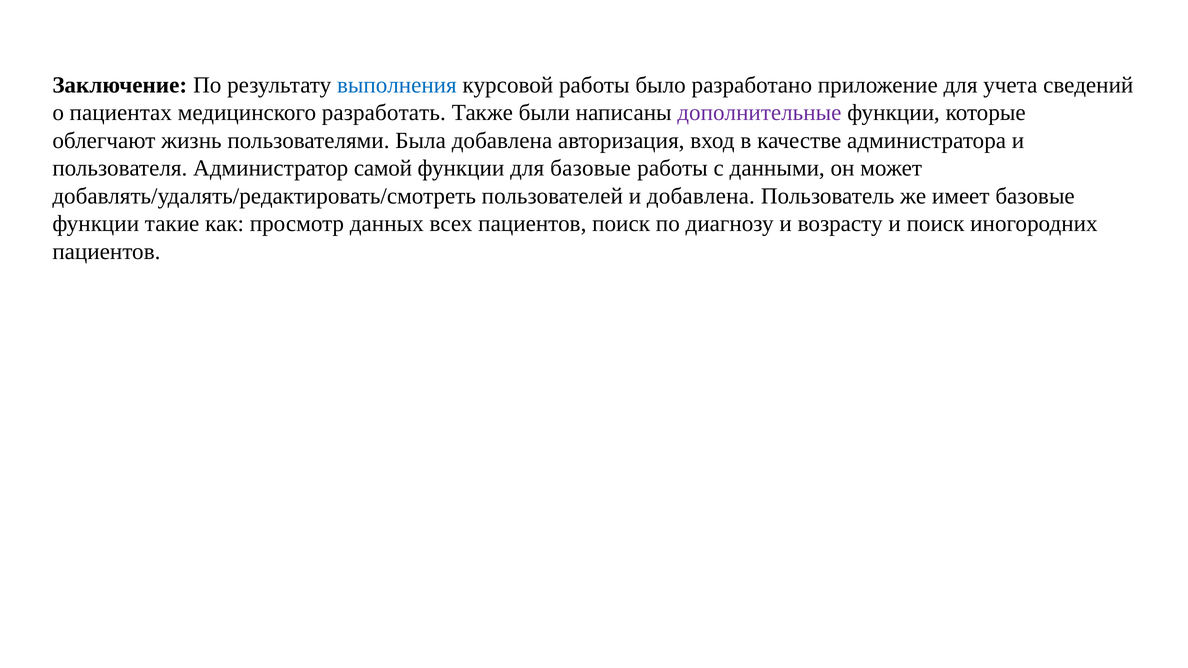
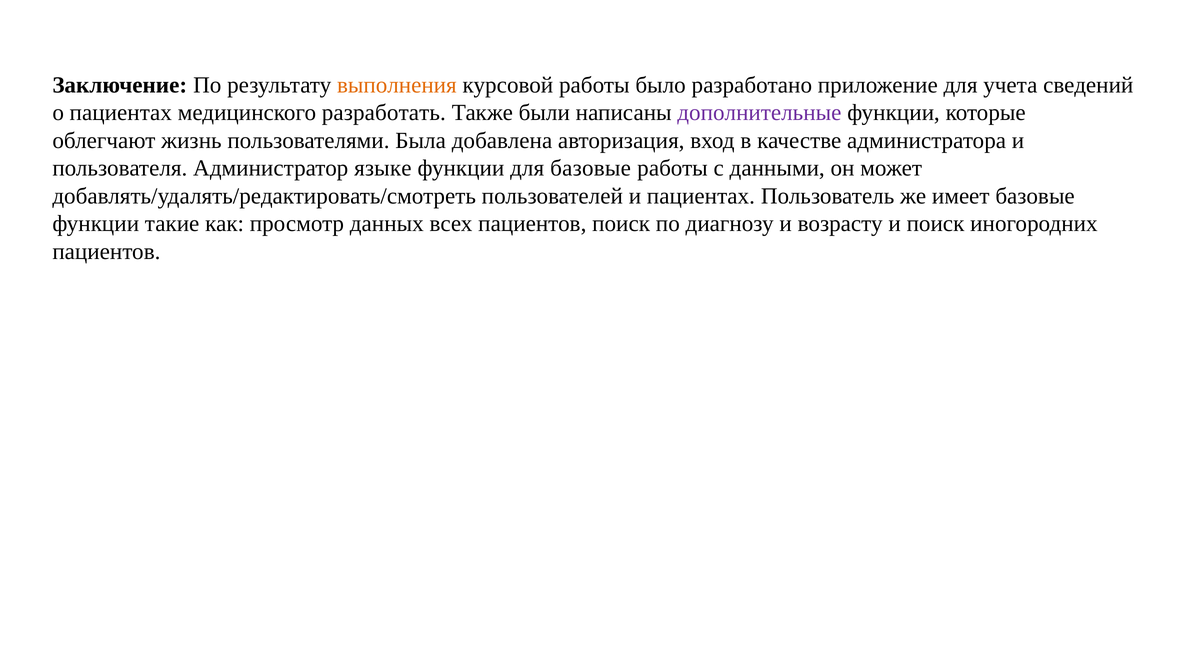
выполнения colour: blue -> orange
самой: самой -> языке
и добавлена: добавлена -> пациентах
